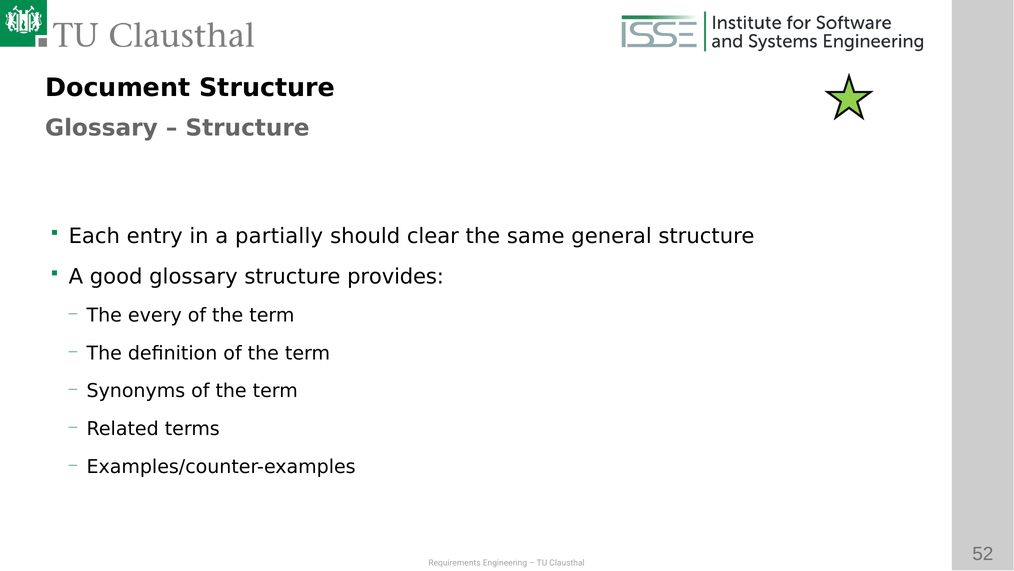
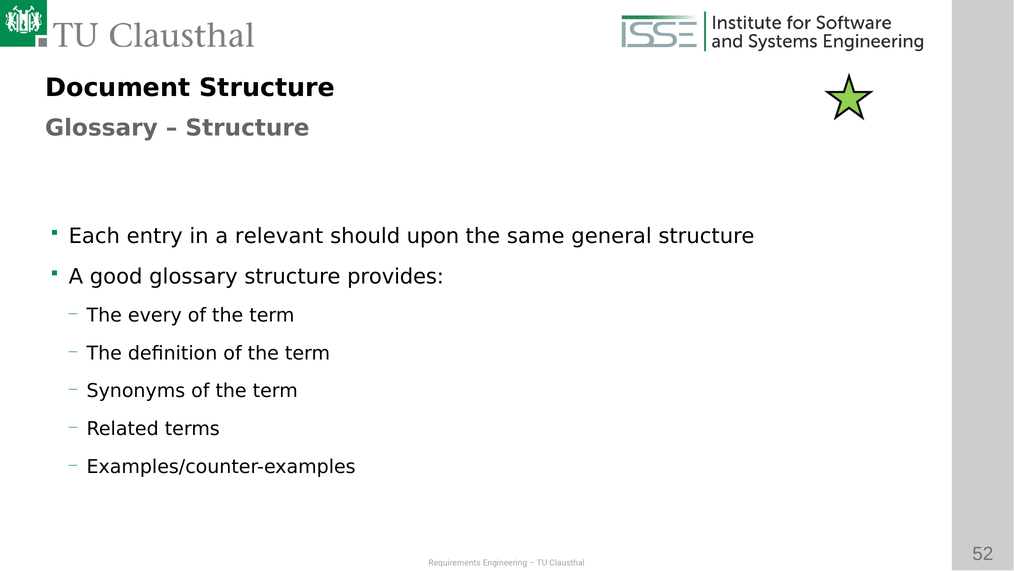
partially: partially -> relevant
clear: clear -> upon
